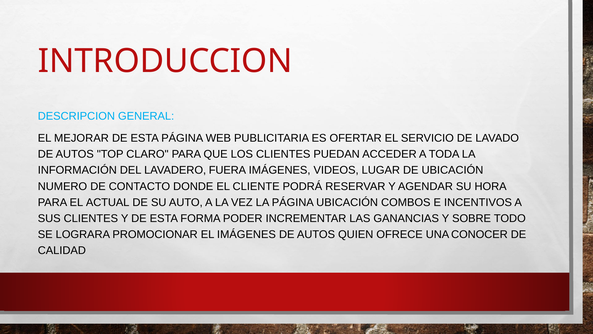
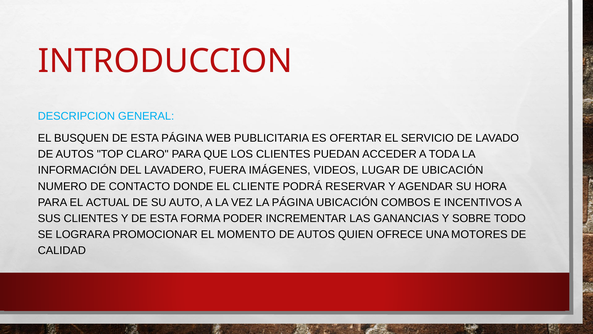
MEJORAR: MEJORAR -> BUSQUEN
EL IMÁGENES: IMÁGENES -> MOMENTO
CONOCER: CONOCER -> MOTORES
